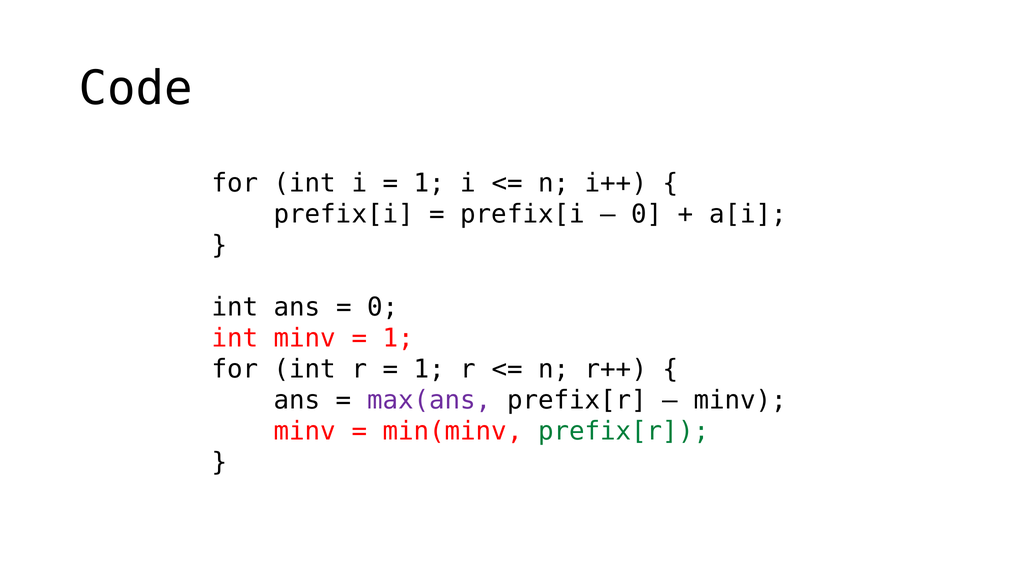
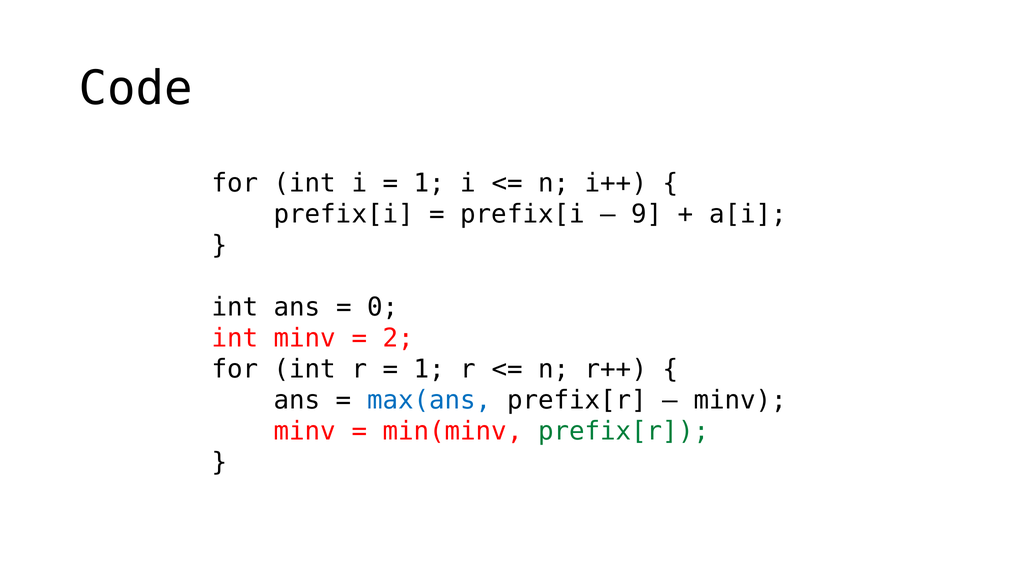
0 at (647, 214): 0 -> 9
1 at (398, 338): 1 -> 2
max(ans colour: purple -> blue
